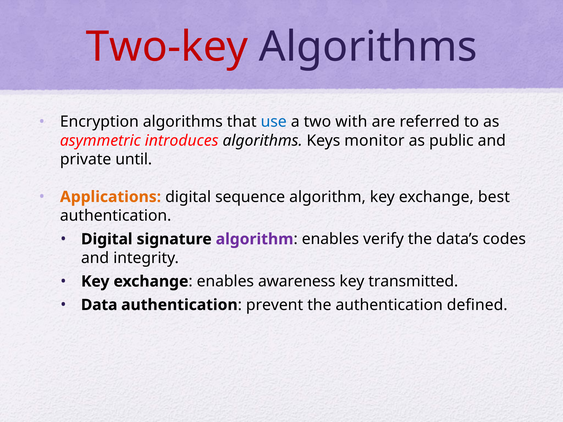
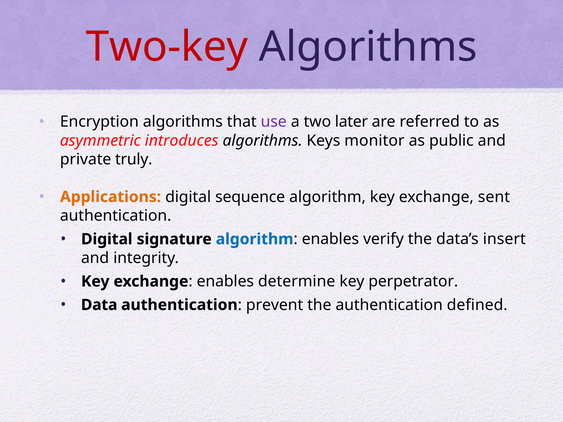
use colour: blue -> purple
with: with -> later
until: until -> truly
best: best -> sent
algorithm at (255, 239) colour: purple -> blue
codes: codes -> insert
awareness: awareness -> determine
transmitted: transmitted -> perpetrator
